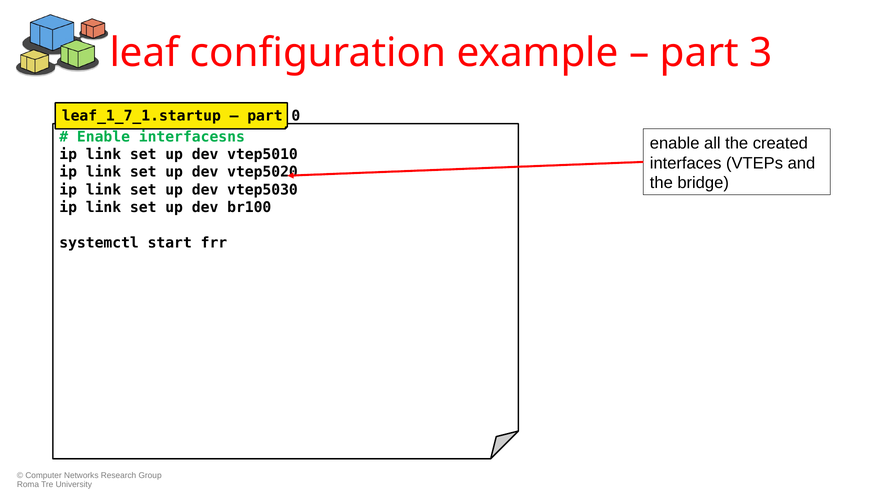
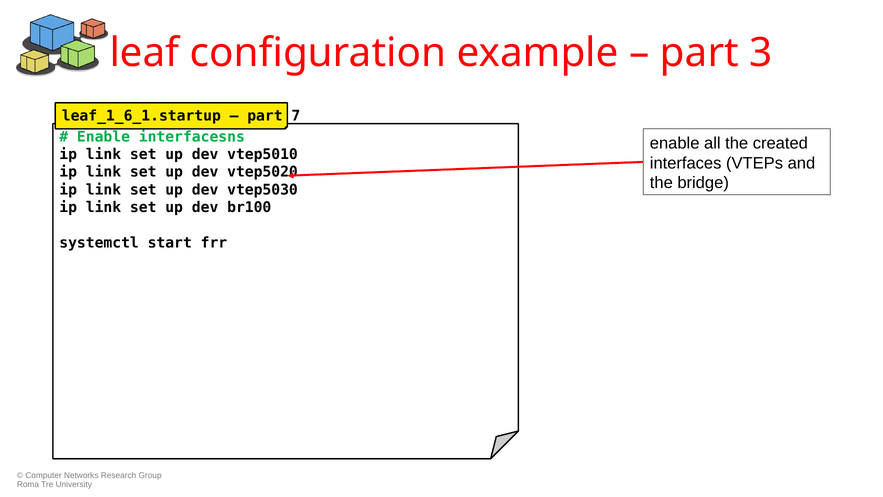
leaf_1_7_1.startup: leaf_1_7_1.startup -> leaf_1_6_1.startup
0: 0 -> 7
